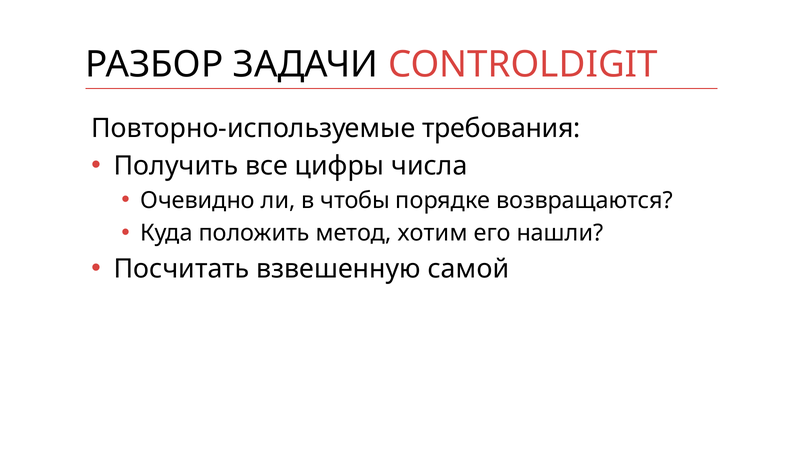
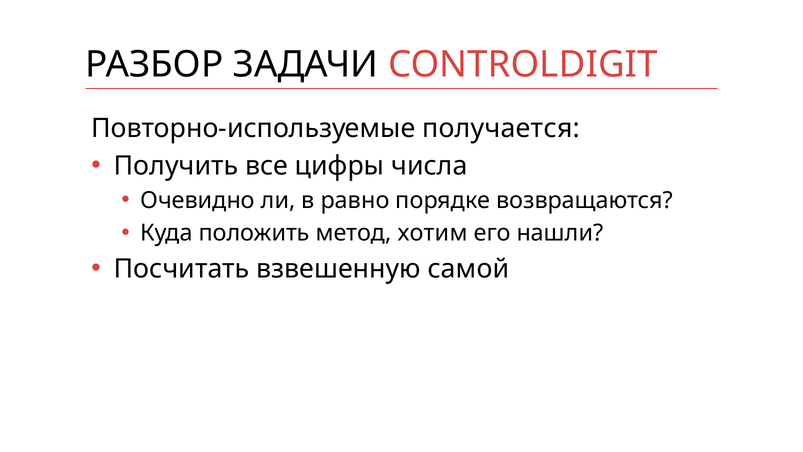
требования: требования -> получается
чтобы: чтобы -> равно
